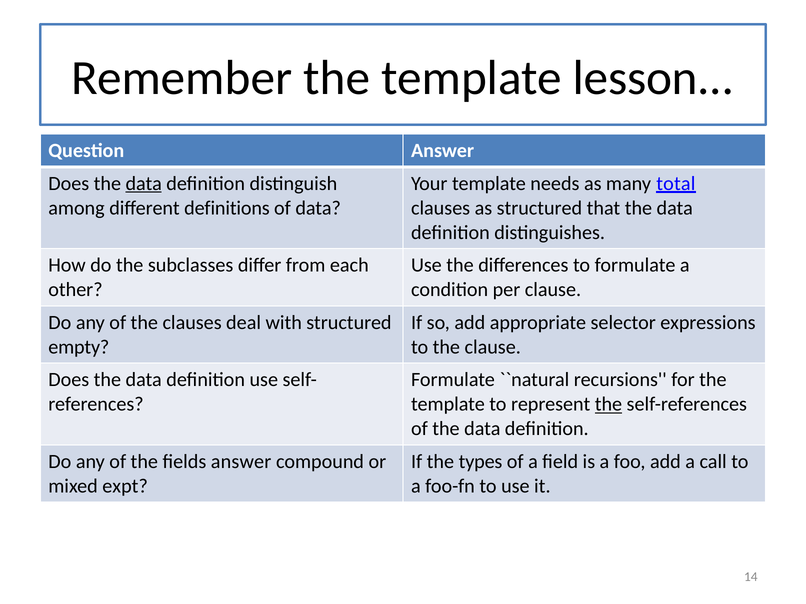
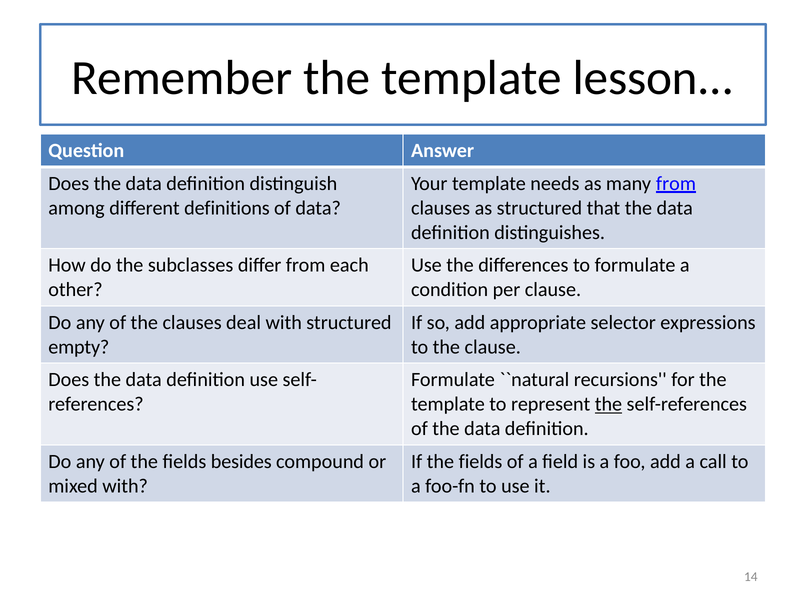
data at (144, 184) underline: present -> none
many total: total -> from
fields answer: answer -> besides
If the types: types -> fields
mixed expt: expt -> with
